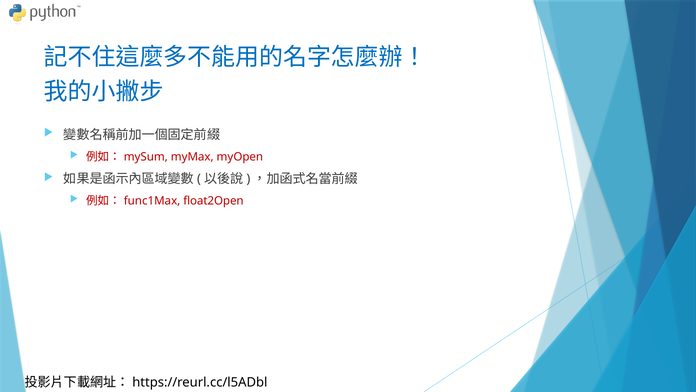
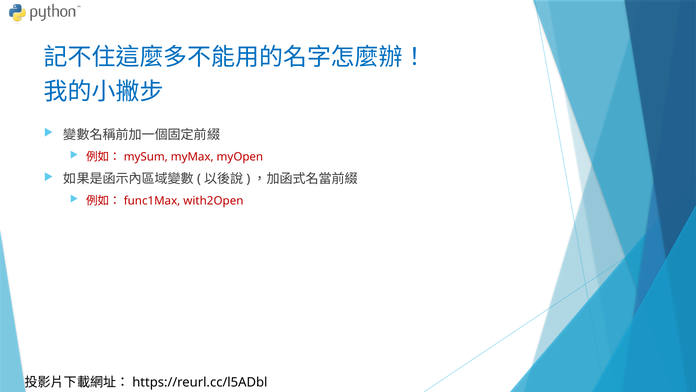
float2Open: float2Open -> with2Open
